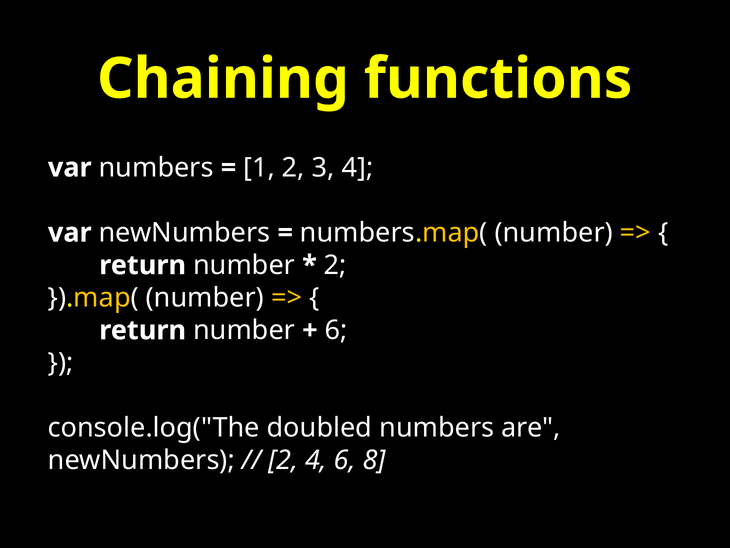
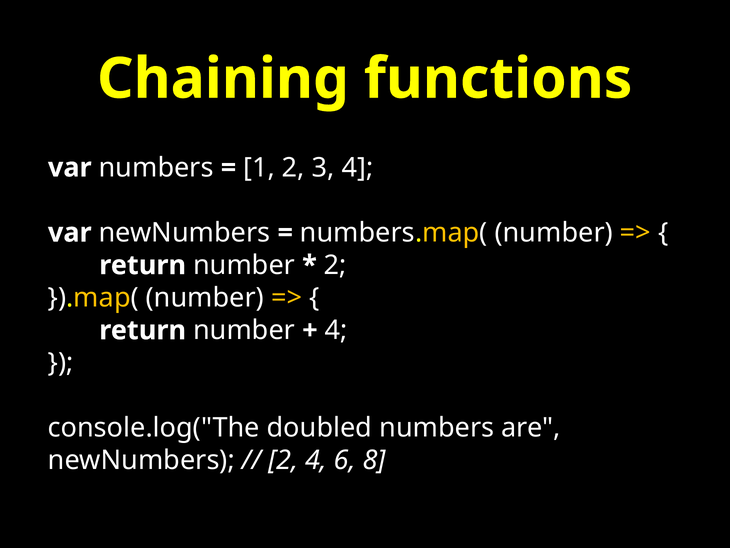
6 at (336, 330): 6 -> 4
